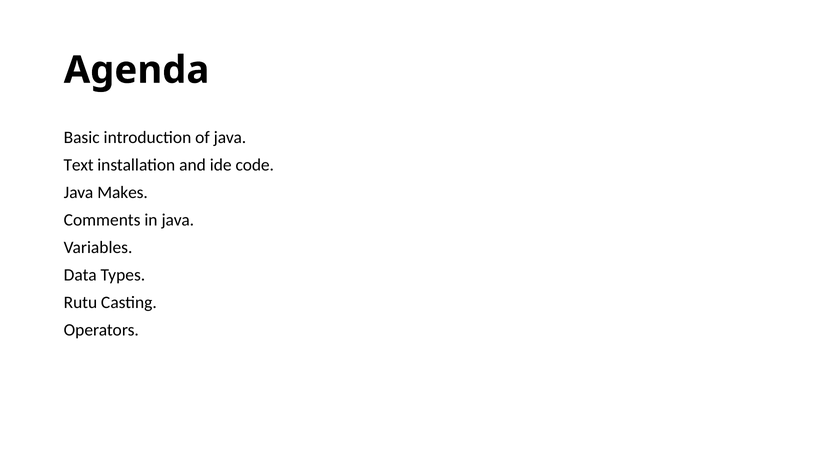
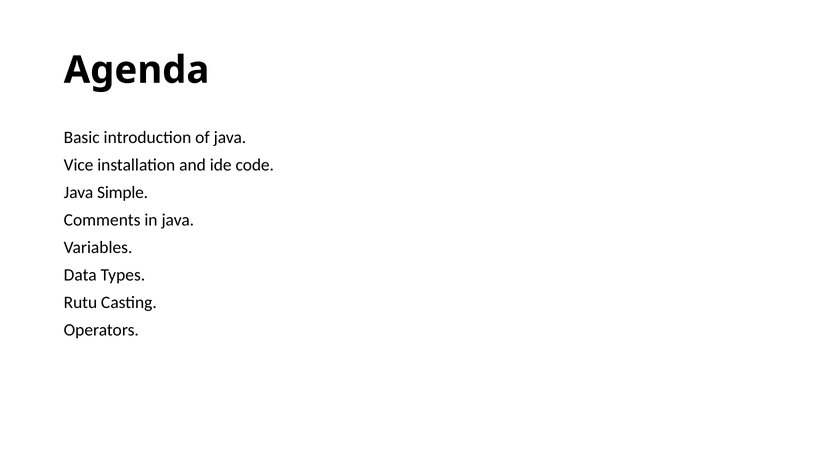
Text: Text -> Vice
Makes: Makes -> Simple
